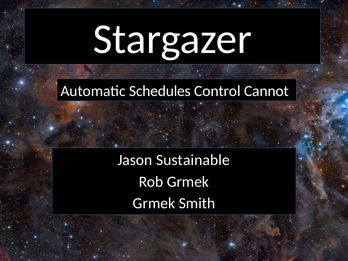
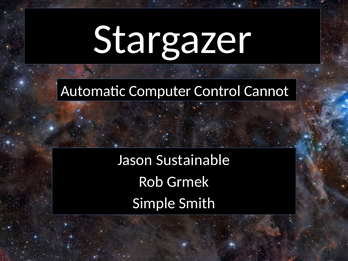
Schedules: Schedules -> Computer
Grmek at (154, 203): Grmek -> Simple
